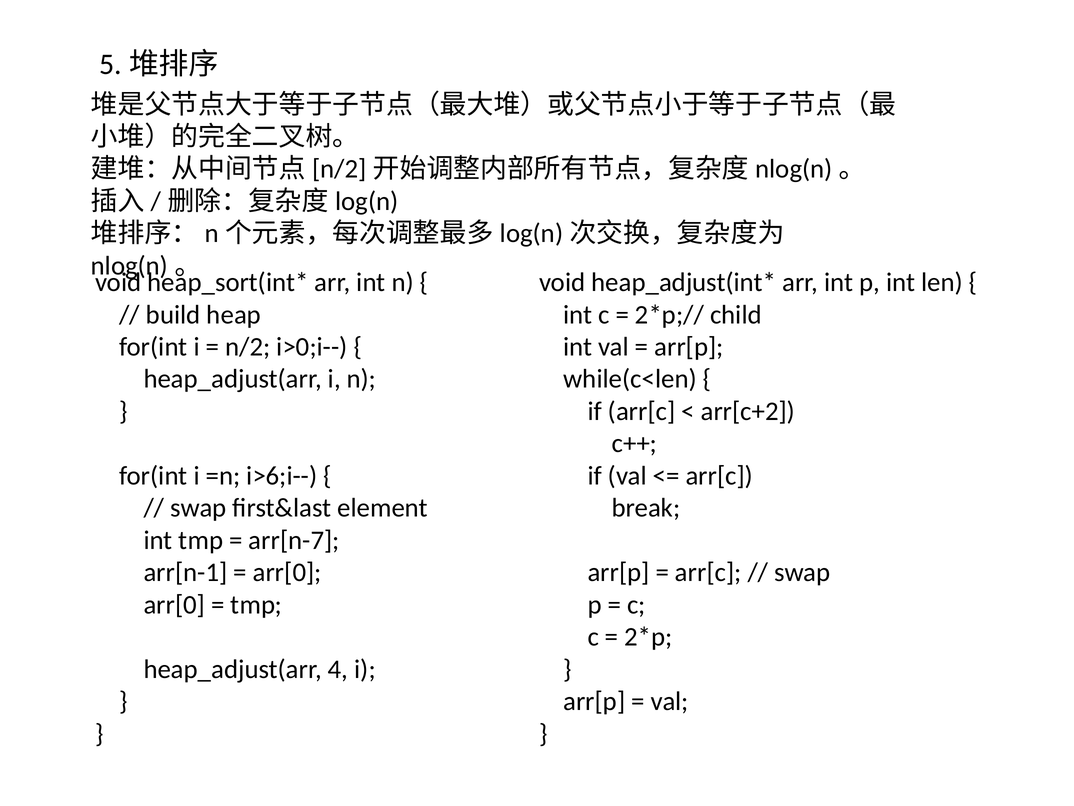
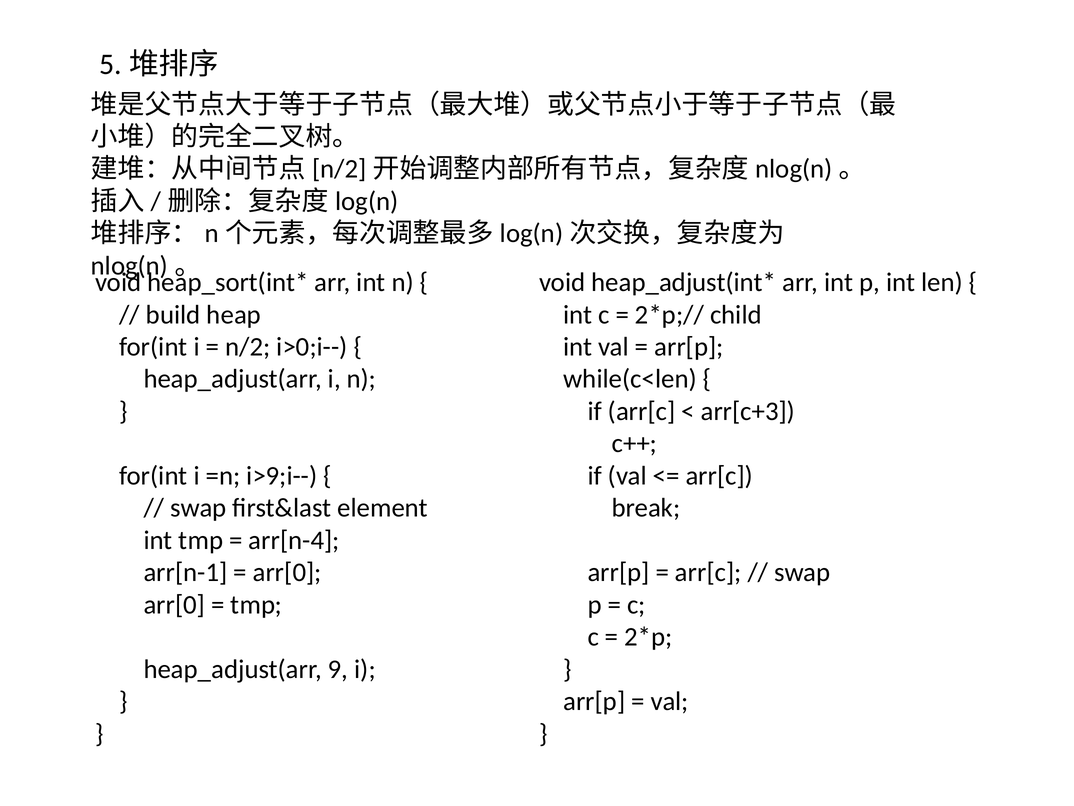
arr[c+2: arr[c+2 -> arr[c+3
i>6;i--: i>6;i-- -> i>9;i--
arr[n-7: arr[n-7 -> arr[n-4
4: 4 -> 9
